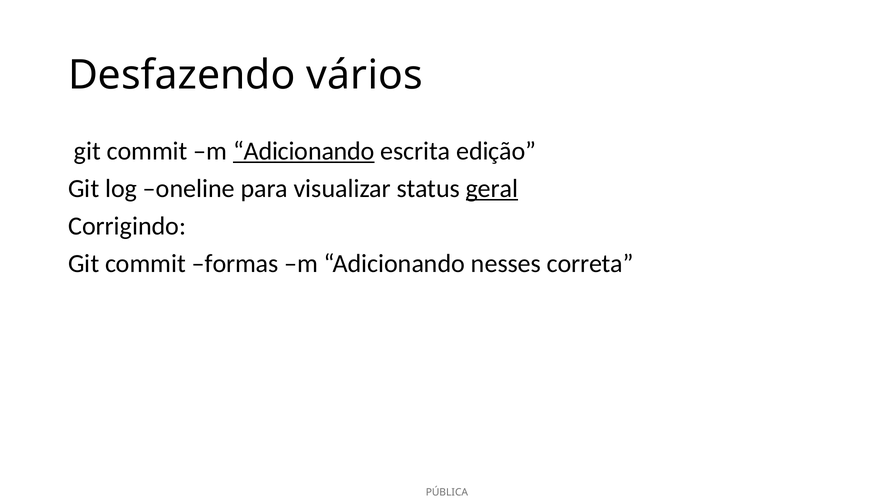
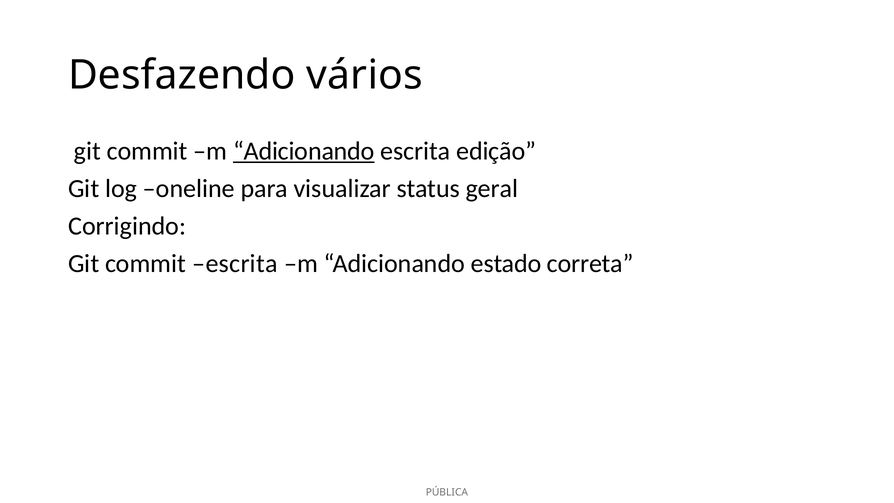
geral underline: present -> none
commit formas: formas -> escrita
nesses: nesses -> estado
